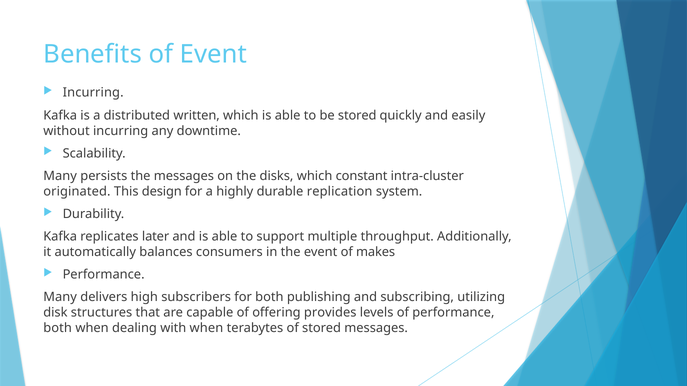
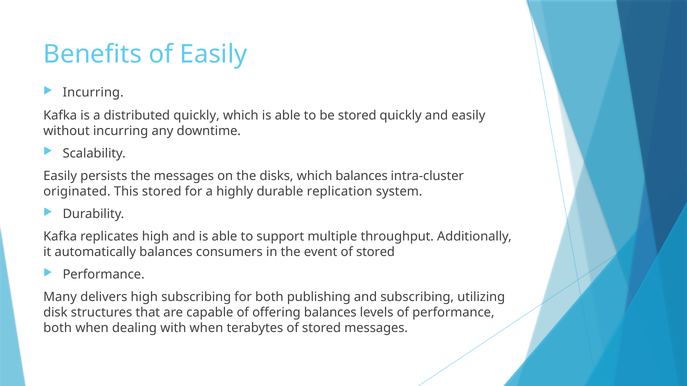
of Event: Event -> Easily
distributed written: written -> quickly
Many at (60, 176): Many -> Easily
which constant: constant -> balances
This design: design -> stored
replicates later: later -> high
event of makes: makes -> stored
high subscribers: subscribers -> subscribing
offering provides: provides -> balances
